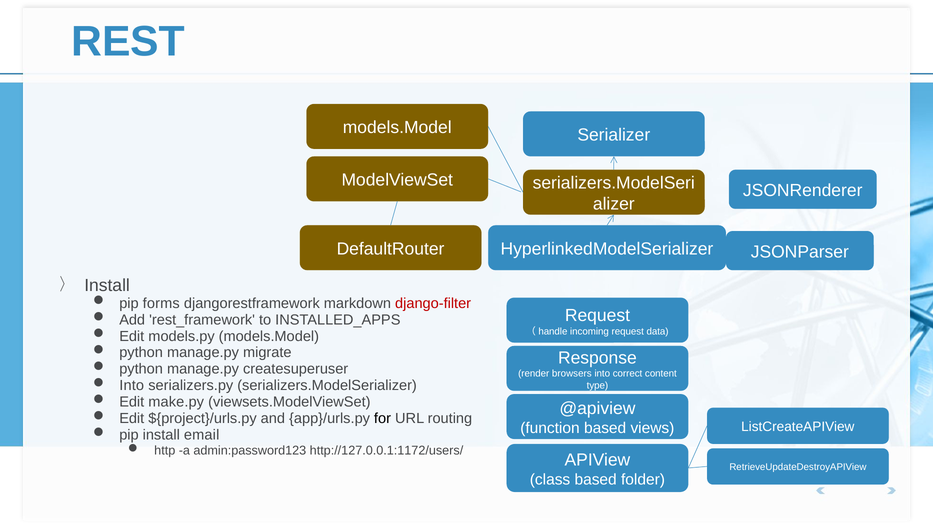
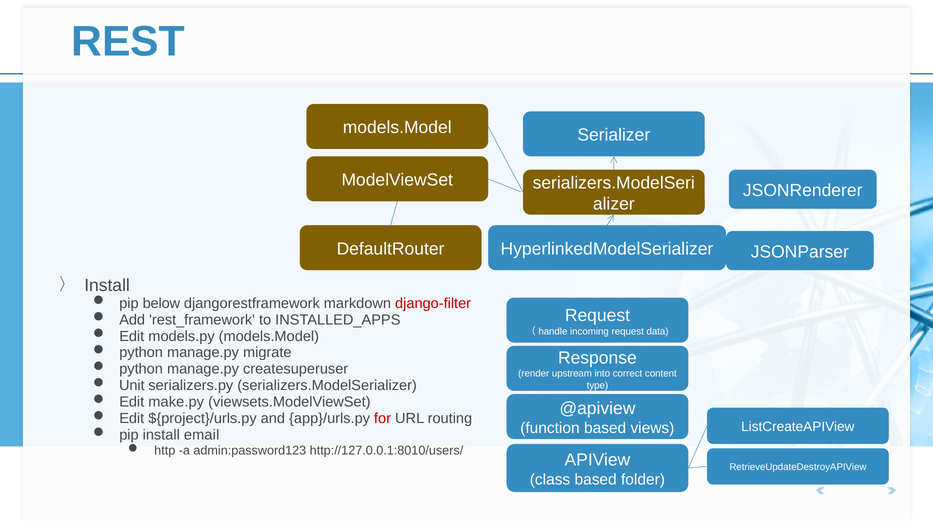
forms: forms -> below
browsers: browsers -> upstream
Into at (132, 385): Into -> Unit
for colour: black -> red
http://127.0.0.1:1172/users/: http://127.0.0.1:1172/users/ -> http://127.0.0.1:8010/users/
